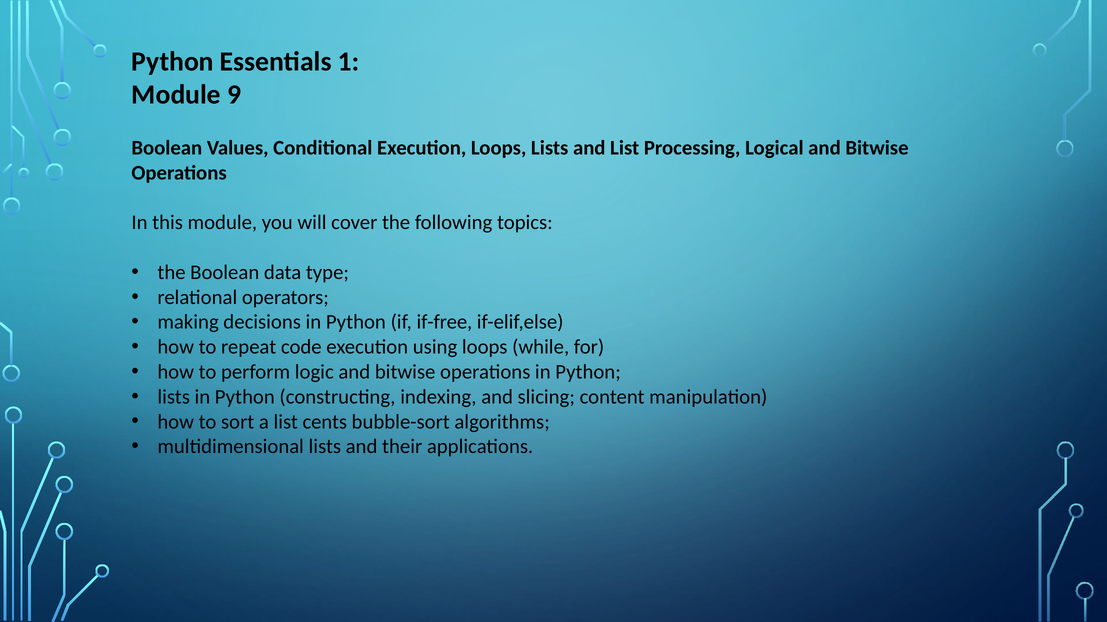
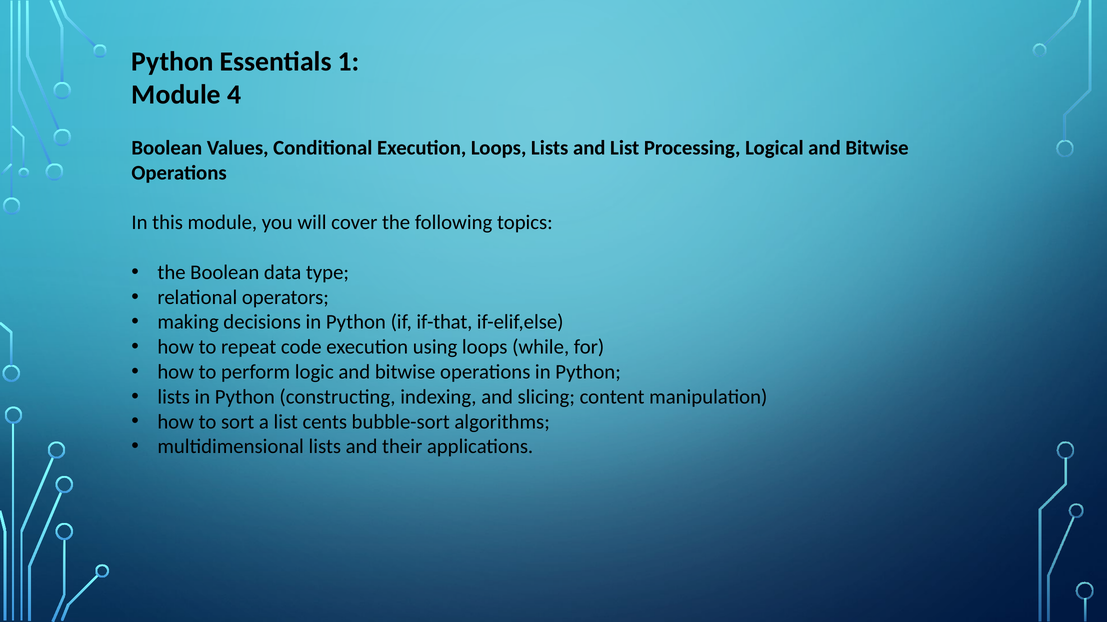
9: 9 -> 4
if-free: if-free -> if-that
